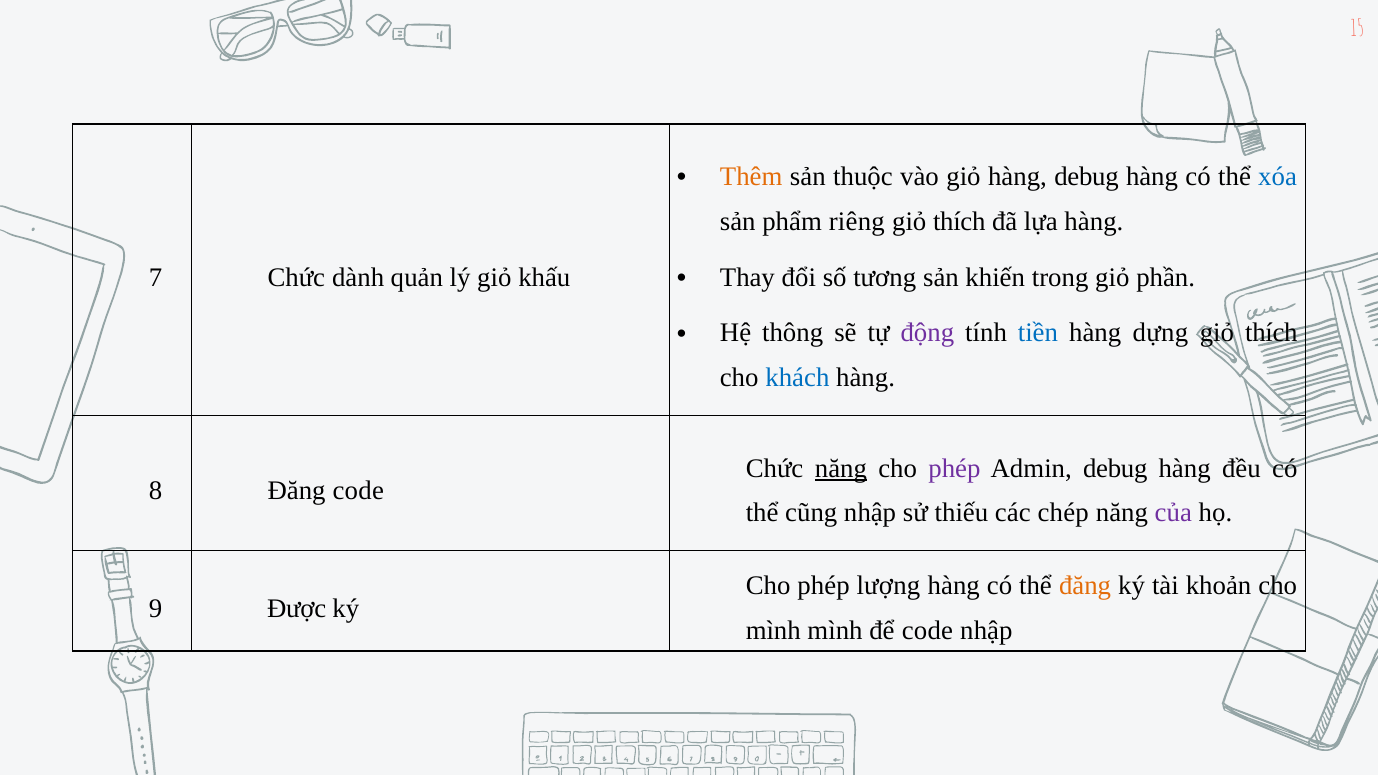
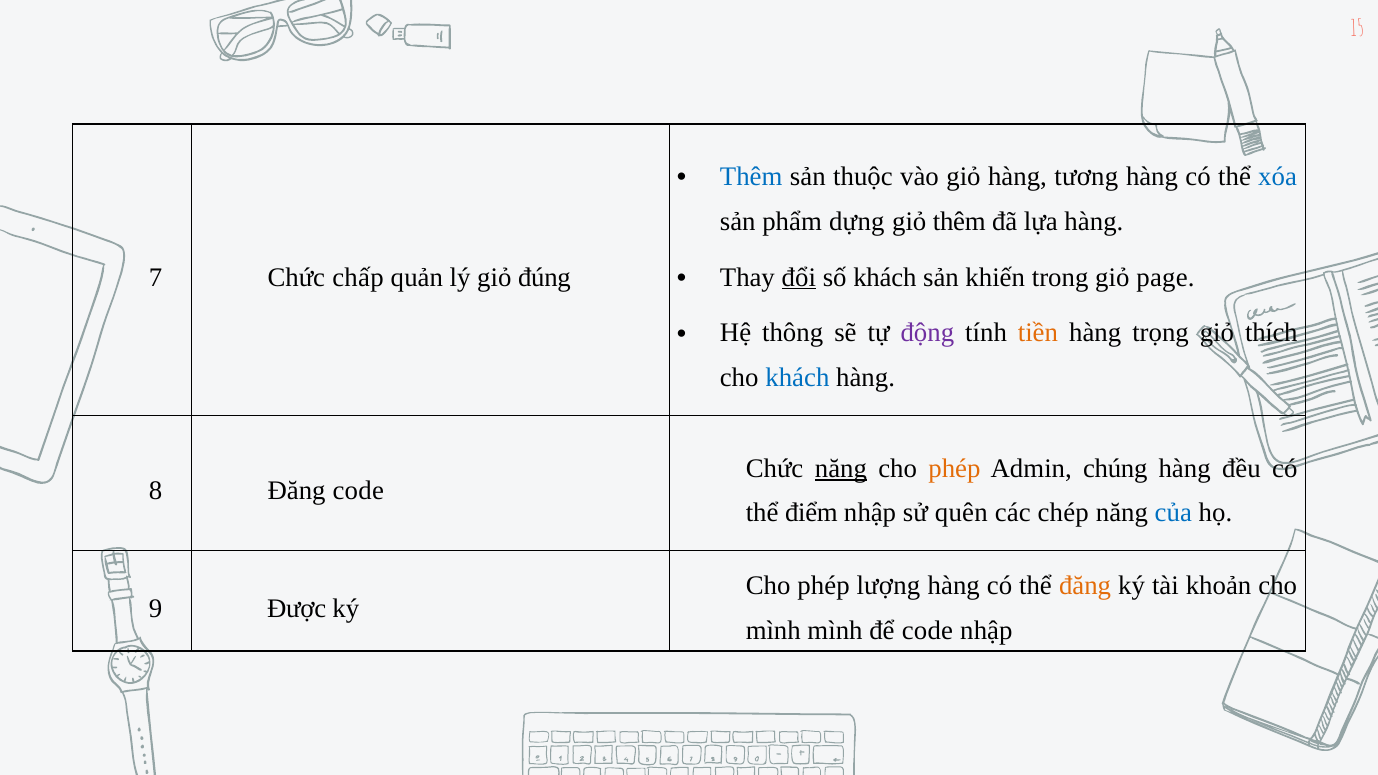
Thêm at (751, 177) colour: orange -> blue
hàng debug: debug -> tương
riêng: riêng -> dựng
thích at (959, 221): thích -> thêm
dành: dành -> chấp
khấu: khấu -> đúng
đổi underline: none -> present
số tương: tương -> khách
phần: phần -> page
tiền colour: blue -> orange
dựng: dựng -> trọng
phép at (954, 468) colour: purple -> orange
Admin debug: debug -> chúng
cũng: cũng -> điểm
thiếu: thiếu -> quên
của colour: purple -> blue
